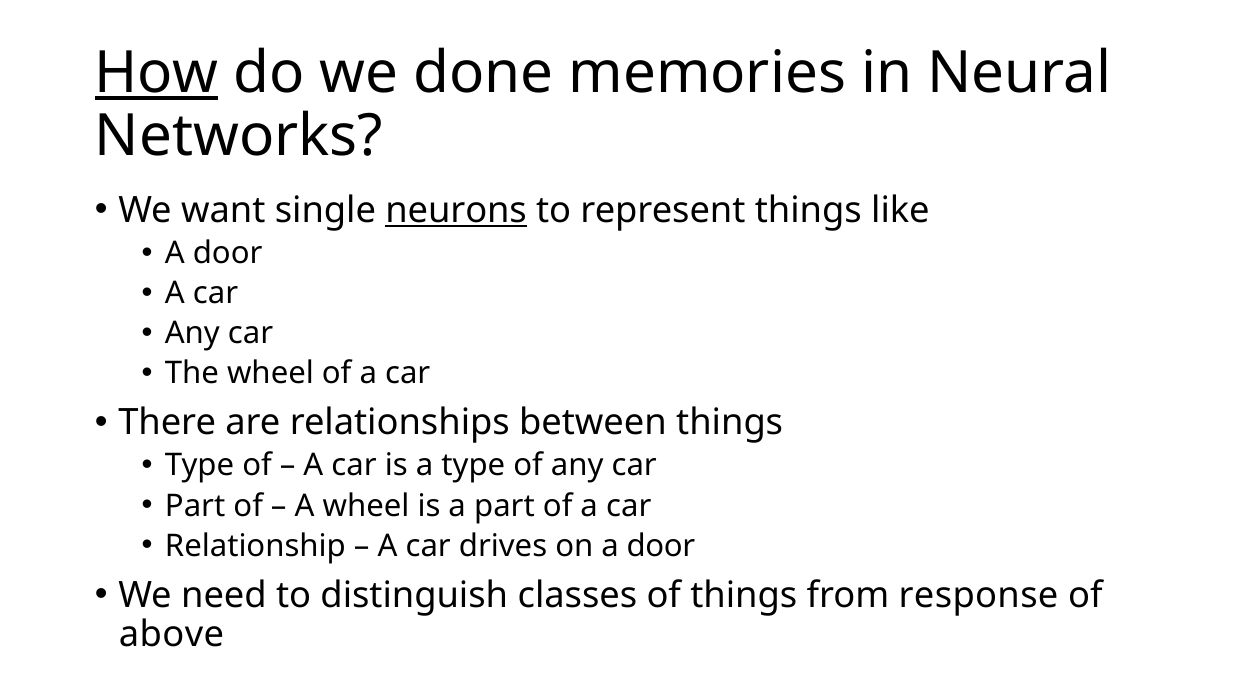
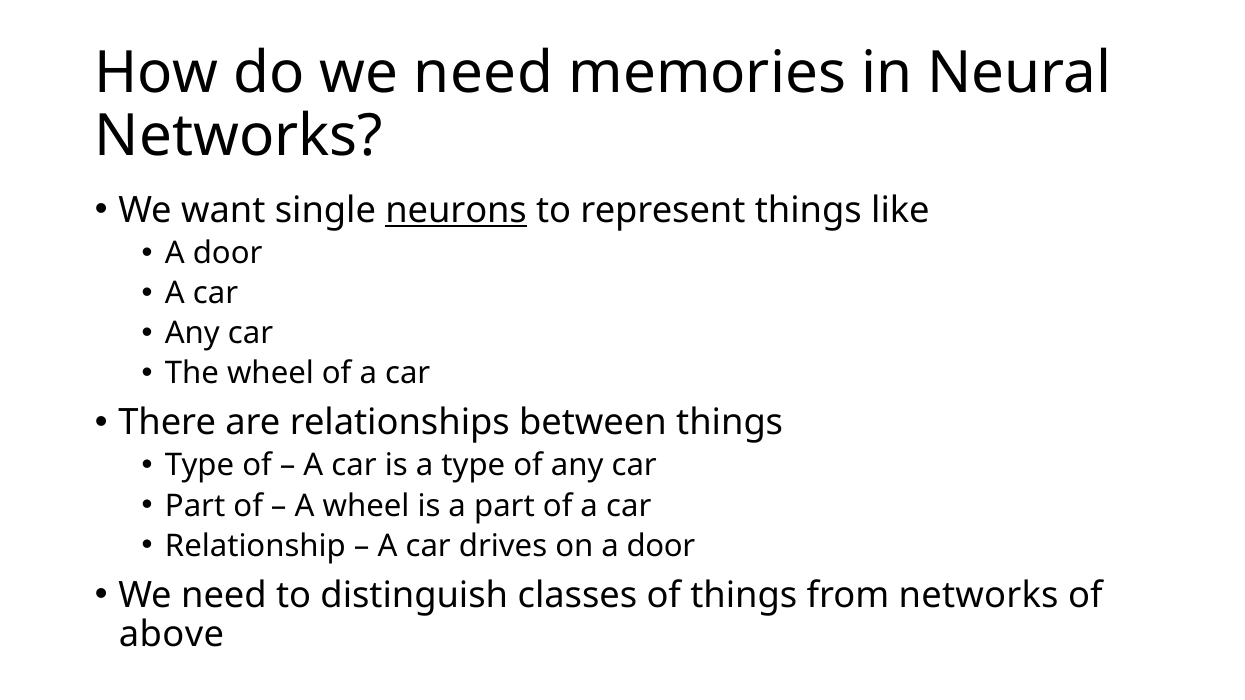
How underline: present -> none
do we done: done -> need
from response: response -> networks
